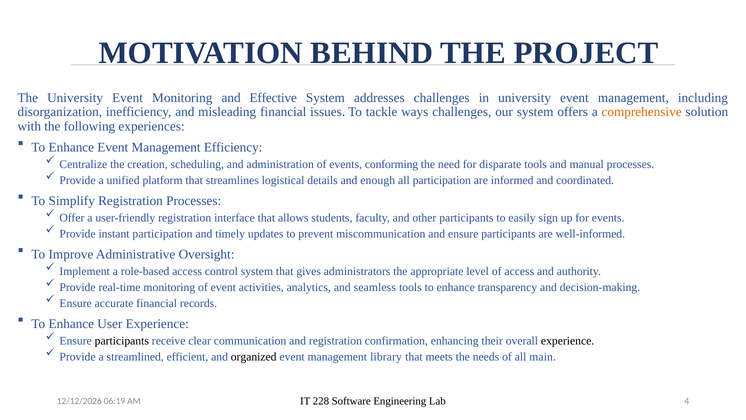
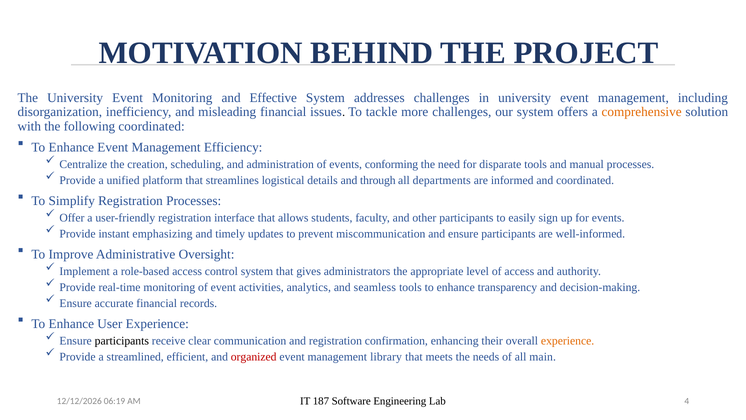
ways: ways -> more
following experiences: experiences -> coordinated
enough: enough -> through
all participation: participation -> departments
instant participation: participation -> emphasizing
experience at (568, 340) colour: black -> orange
organized colour: black -> red
228: 228 -> 187
